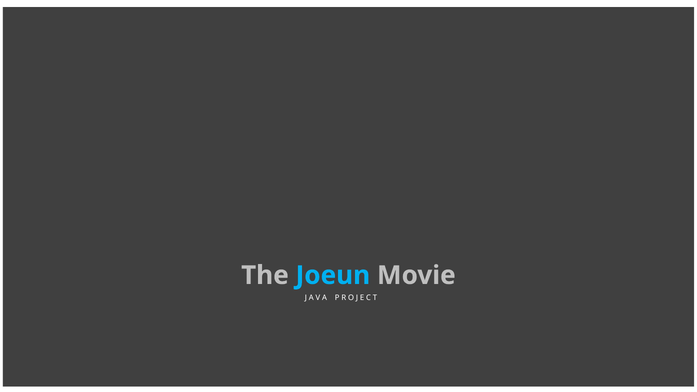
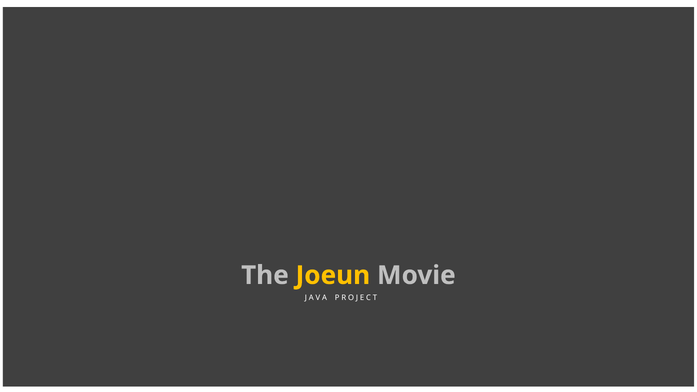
Joeun colour: light blue -> yellow
